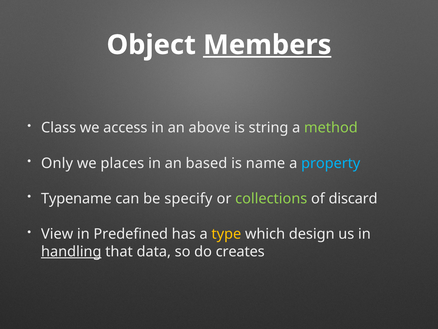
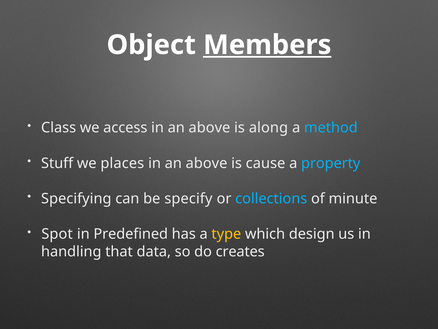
string: string -> along
method colour: light green -> light blue
Only: Only -> Stuff
based at (206, 163): based -> above
name: name -> cause
Typename: Typename -> Specifying
collections colour: light green -> light blue
discard: discard -> minute
View: View -> Spot
handling underline: present -> none
